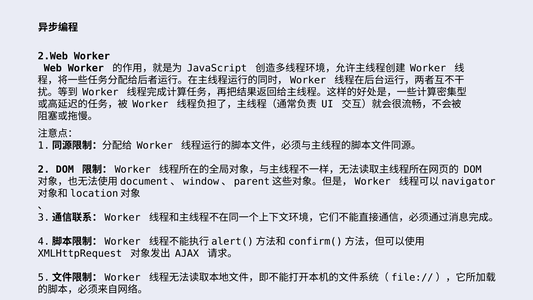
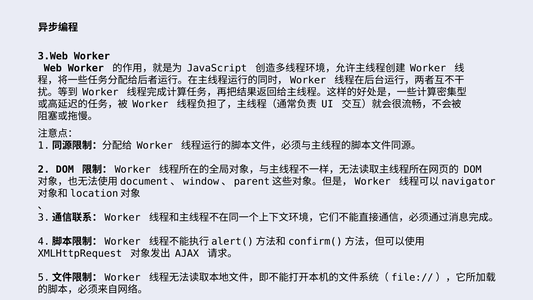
2.Web: 2.Web -> 3.Web
